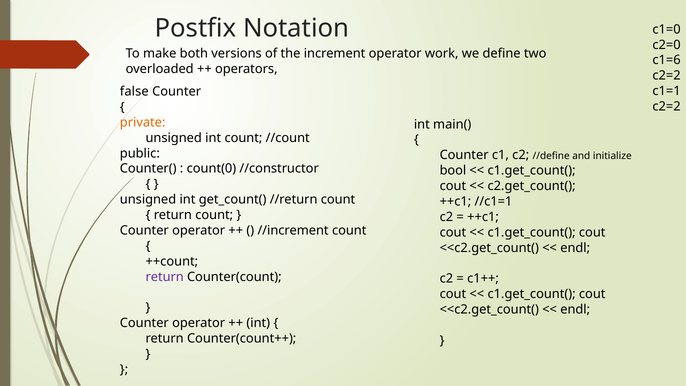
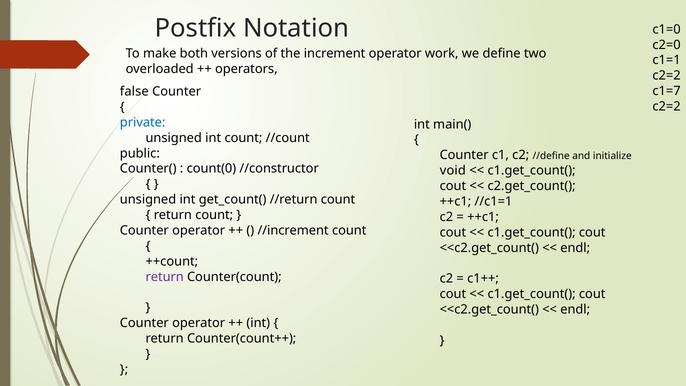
c1=6: c1=6 -> c1=1
c1=1: c1=1 -> c1=7
private colour: orange -> blue
bool: bool -> void
